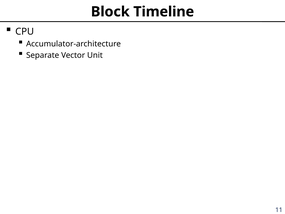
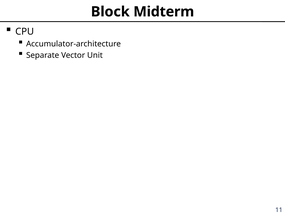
Timeline: Timeline -> Midterm
